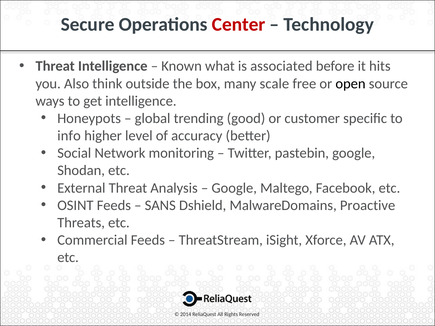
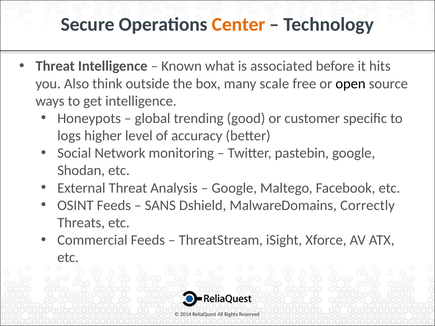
Center colour: red -> orange
info: info -> logs
Proactive: Proactive -> Correctly
